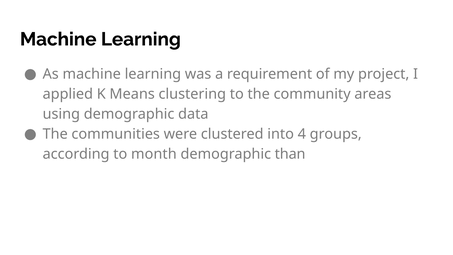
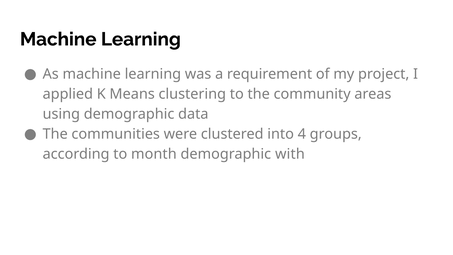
than: than -> with
